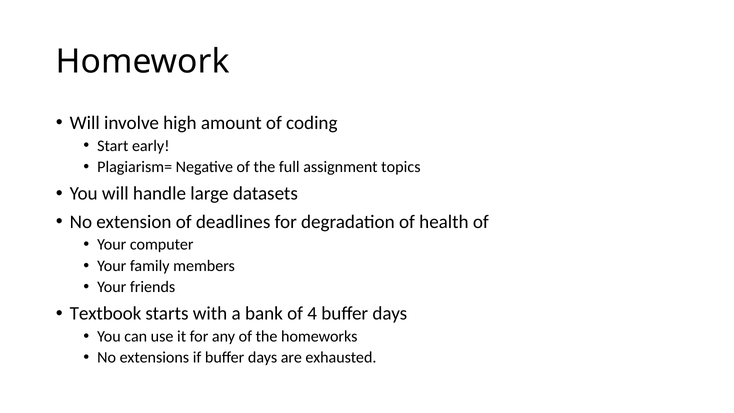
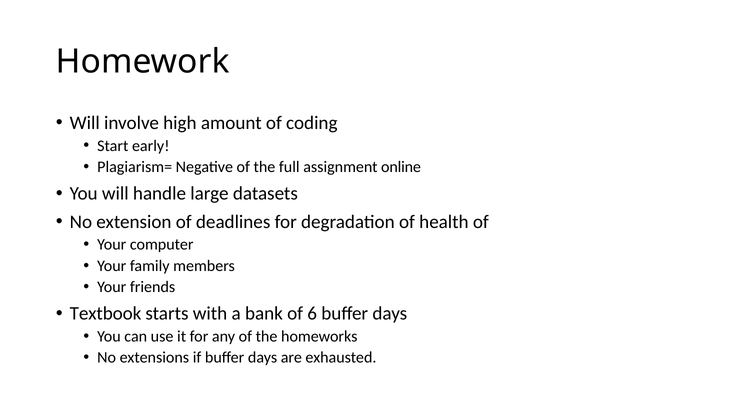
topics: topics -> online
4: 4 -> 6
